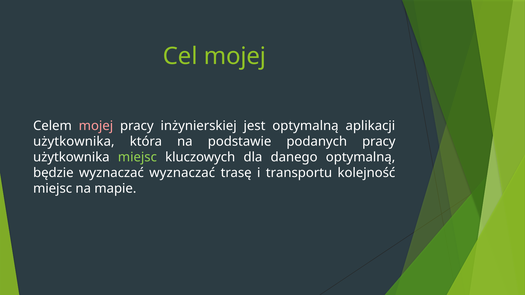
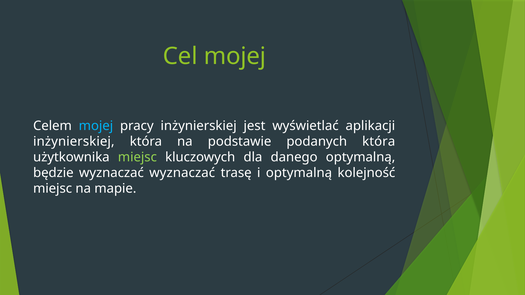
mojej at (96, 126) colour: pink -> light blue
jest optymalną: optymalną -> wyświetlać
użytkownika at (74, 142): użytkownika -> inżynierskiej
podanych pracy: pracy -> która
i transportu: transportu -> optymalną
